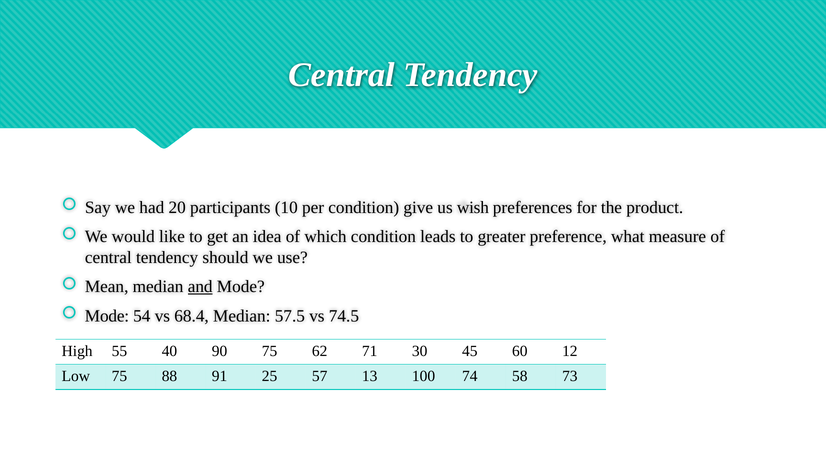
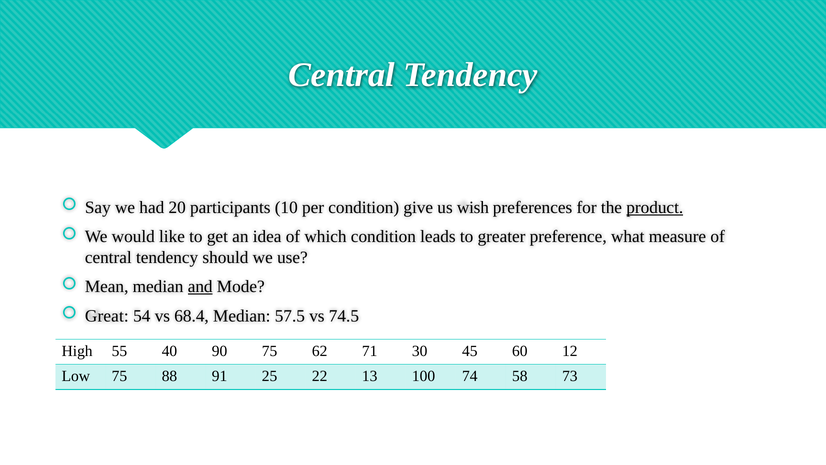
product underline: none -> present
Mode at (107, 316): Mode -> Great
57: 57 -> 22
